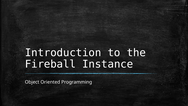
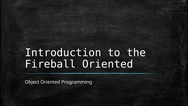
Fireball Instance: Instance -> Oriented
